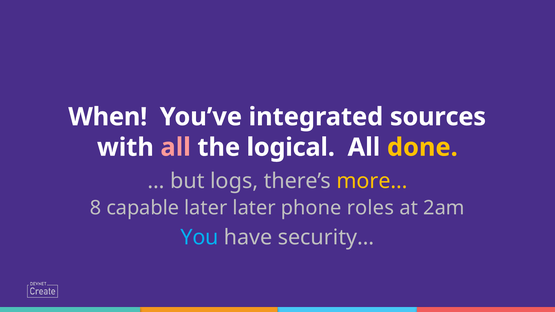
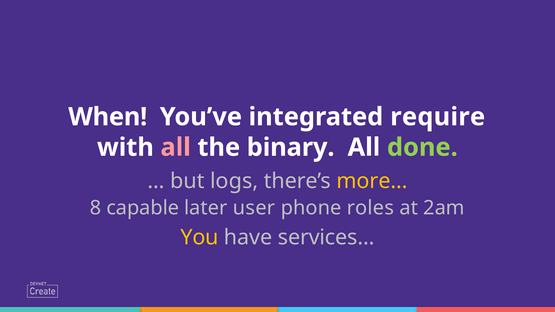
sources: sources -> require
logical: logical -> binary
done colour: yellow -> light green
later later: later -> user
You colour: light blue -> yellow
security…: security… -> services…
